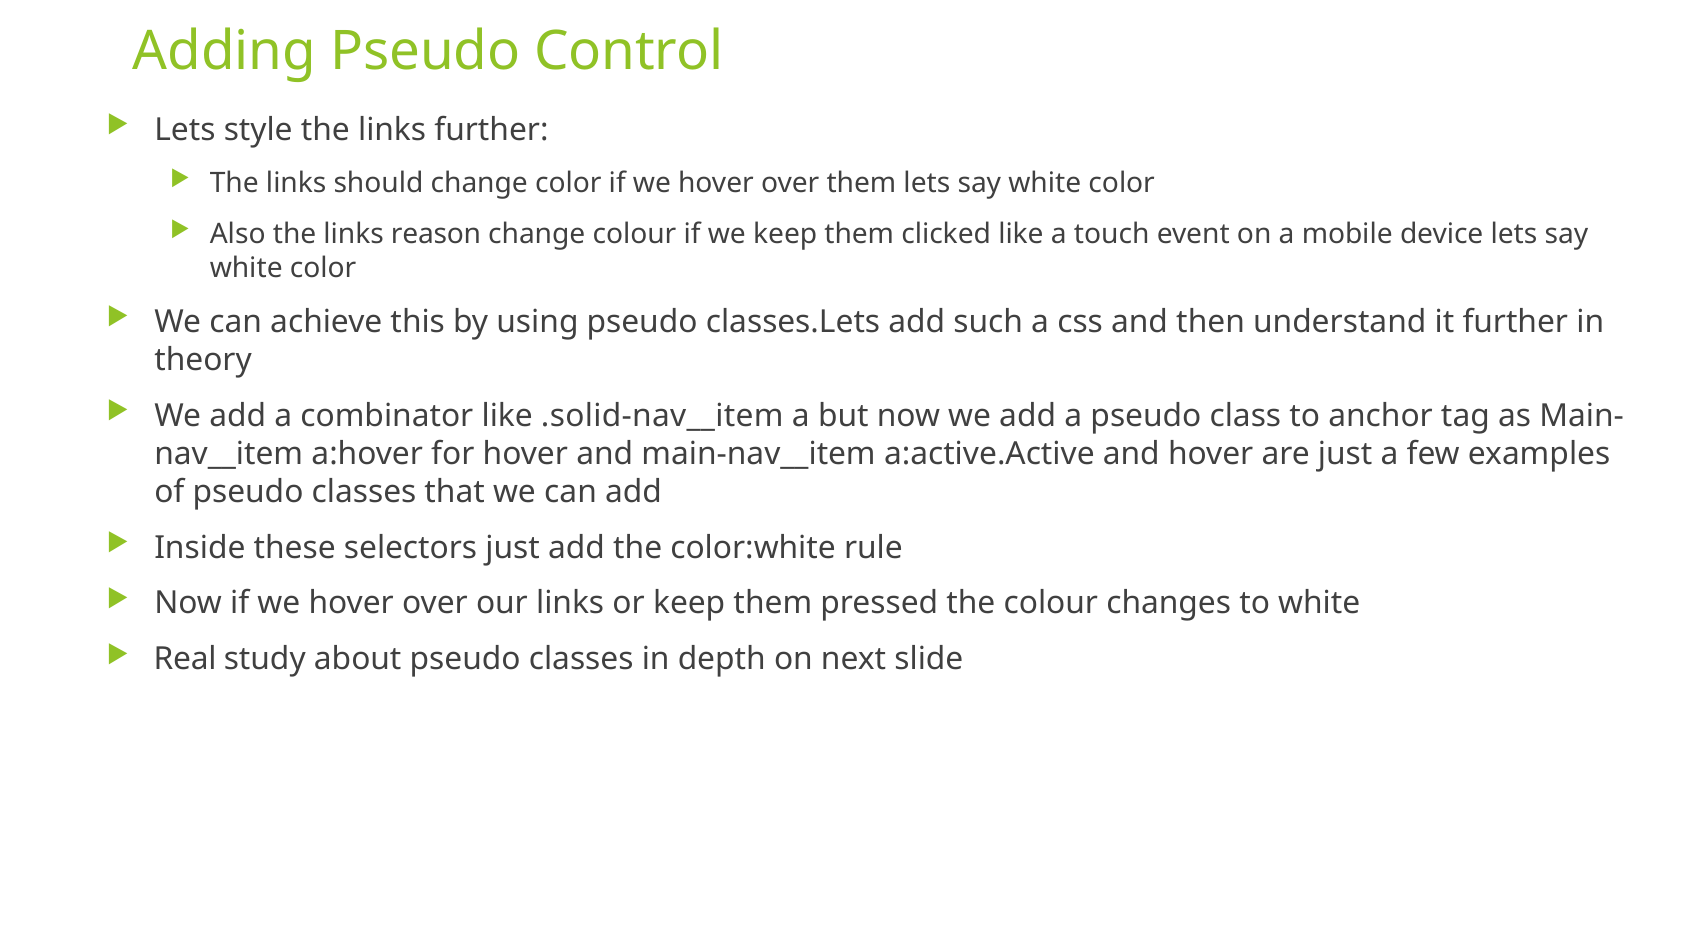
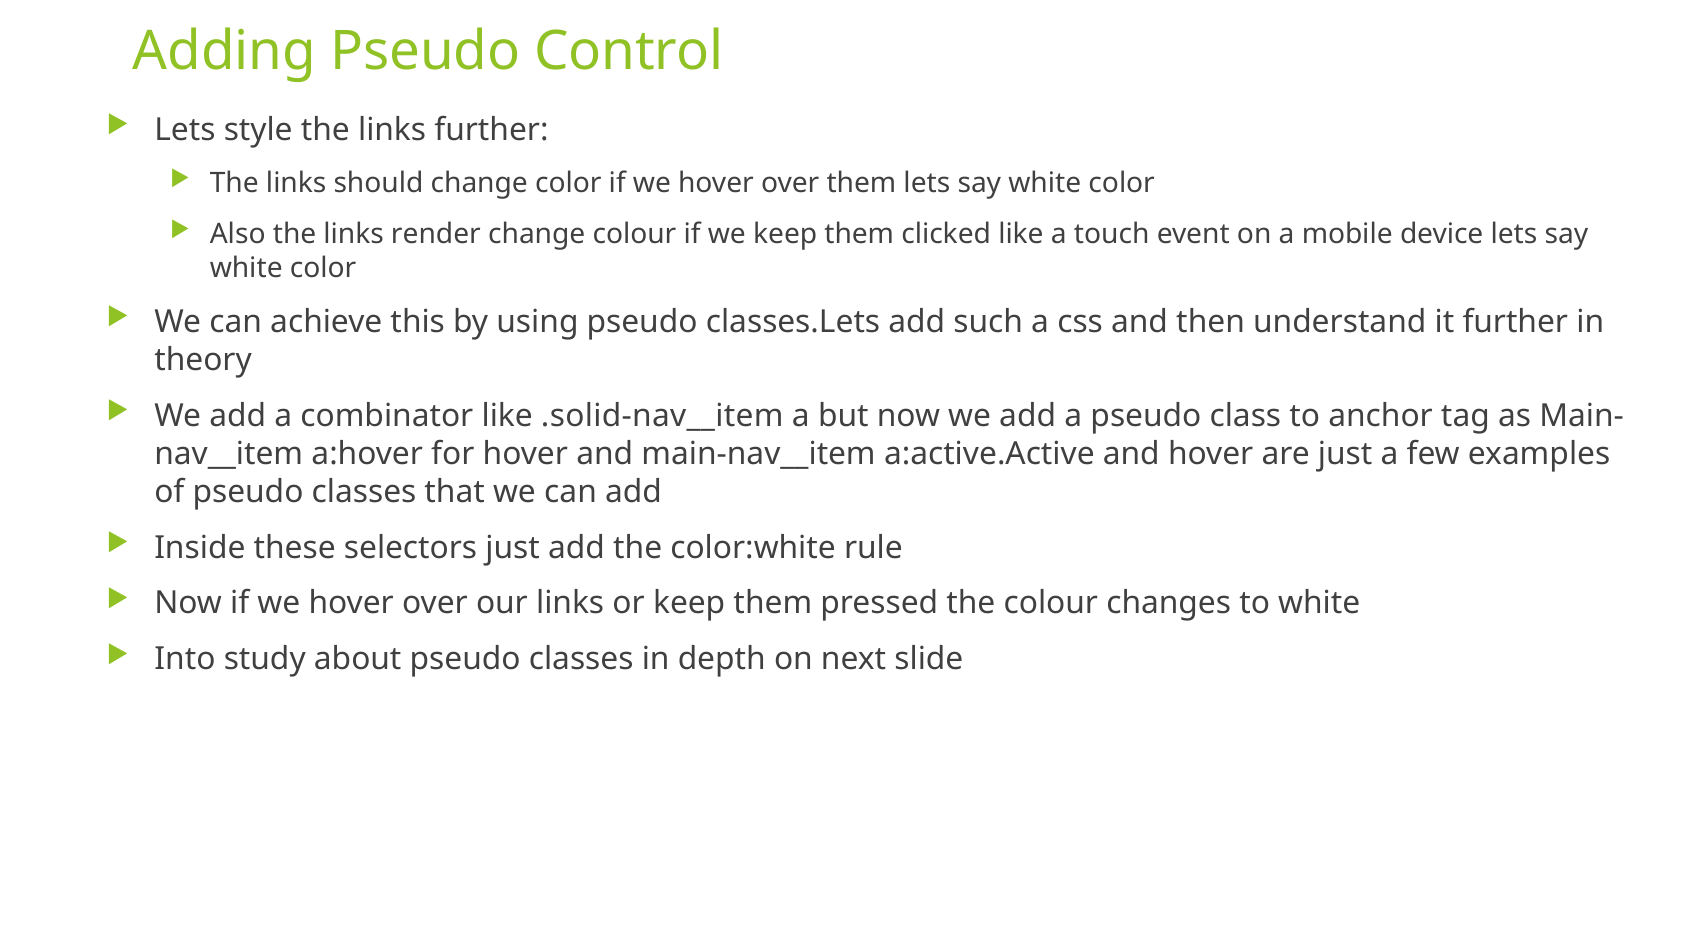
reason: reason -> render
Real: Real -> Into
